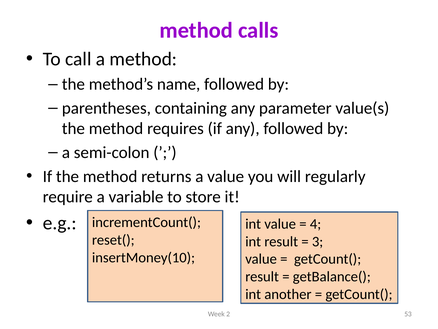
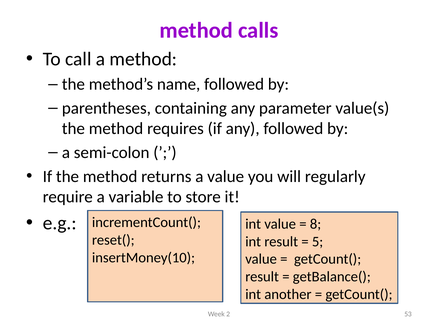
4: 4 -> 8
3: 3 -> 5
